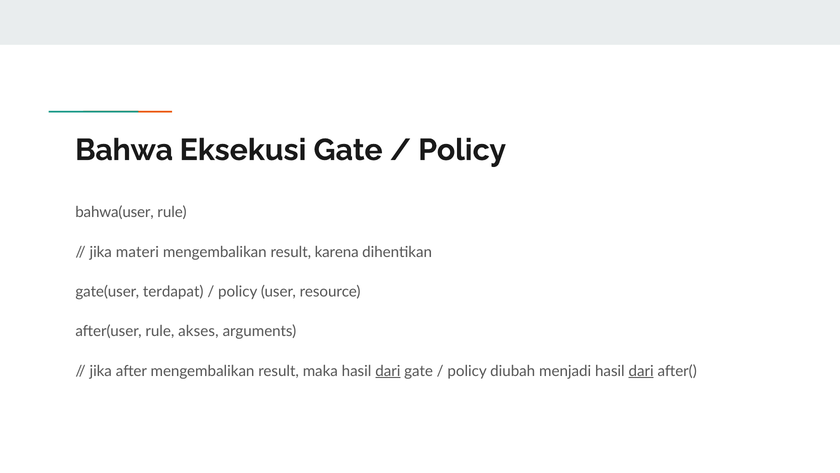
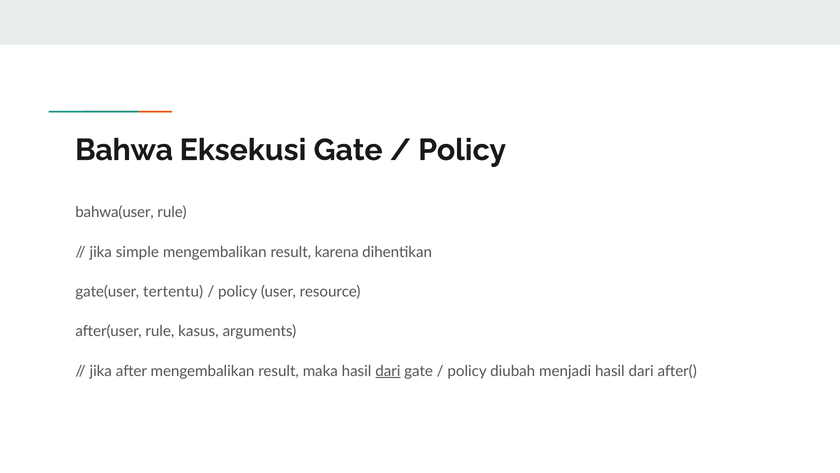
materi: materi -> simple
terdapat: terdapat -> tertentu
akses: akses -> kasus
dari at (641, 371) underline: present -> none
